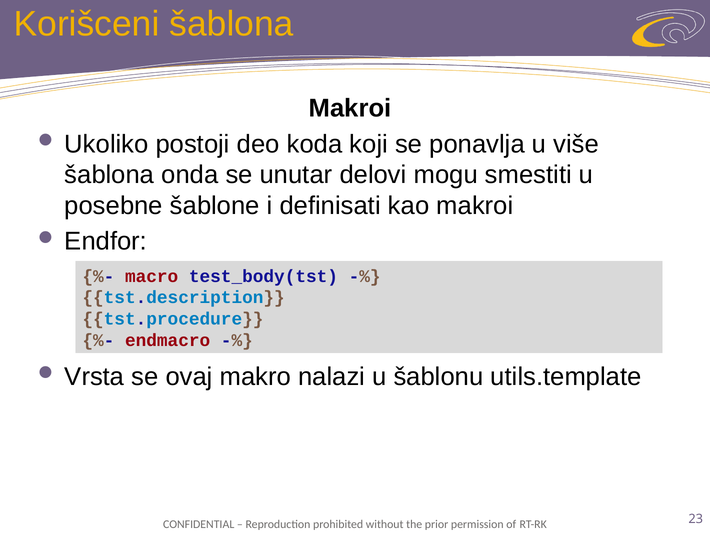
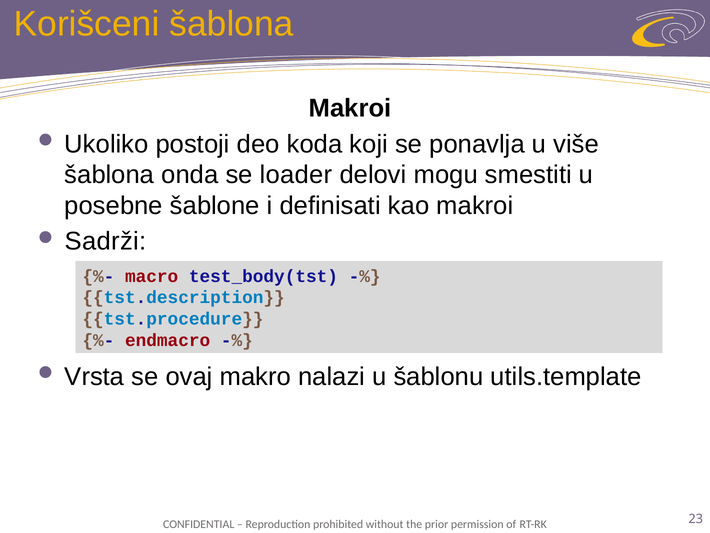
unutar: unutar -> loader
Endfor: Endfor -> Sadrži
